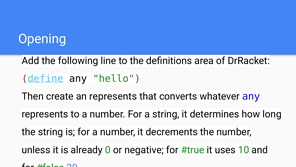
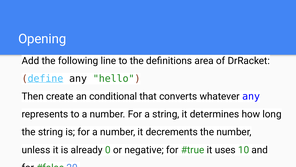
an represents: represents -> conditional
